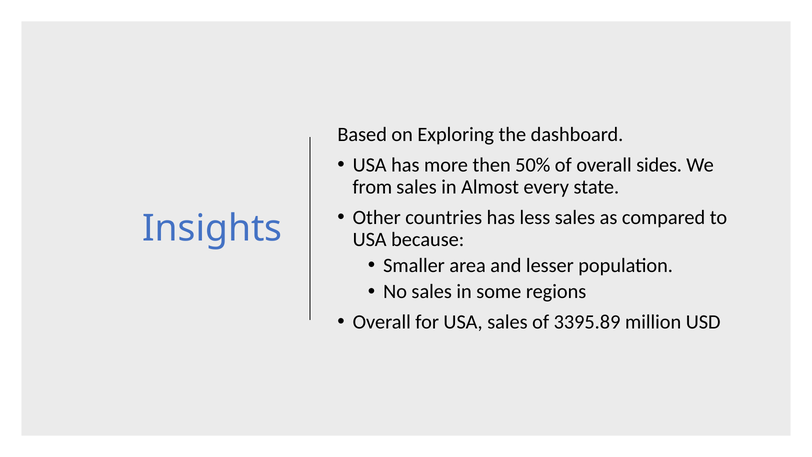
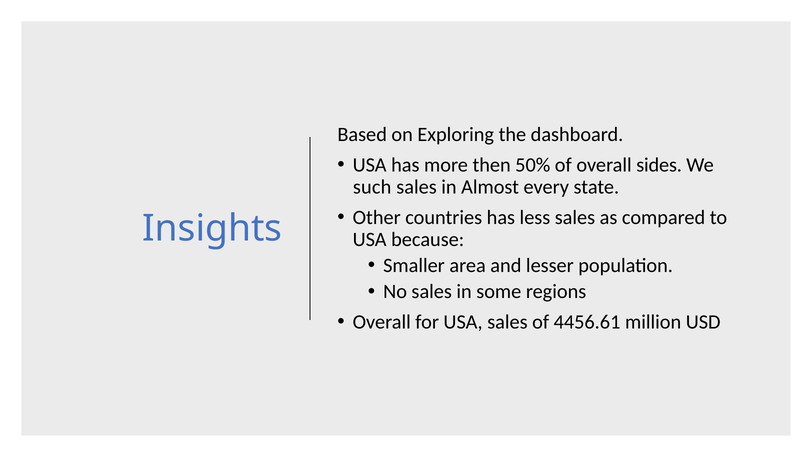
from: from -> such
3395.89: 3395.89 -> 4456.61
